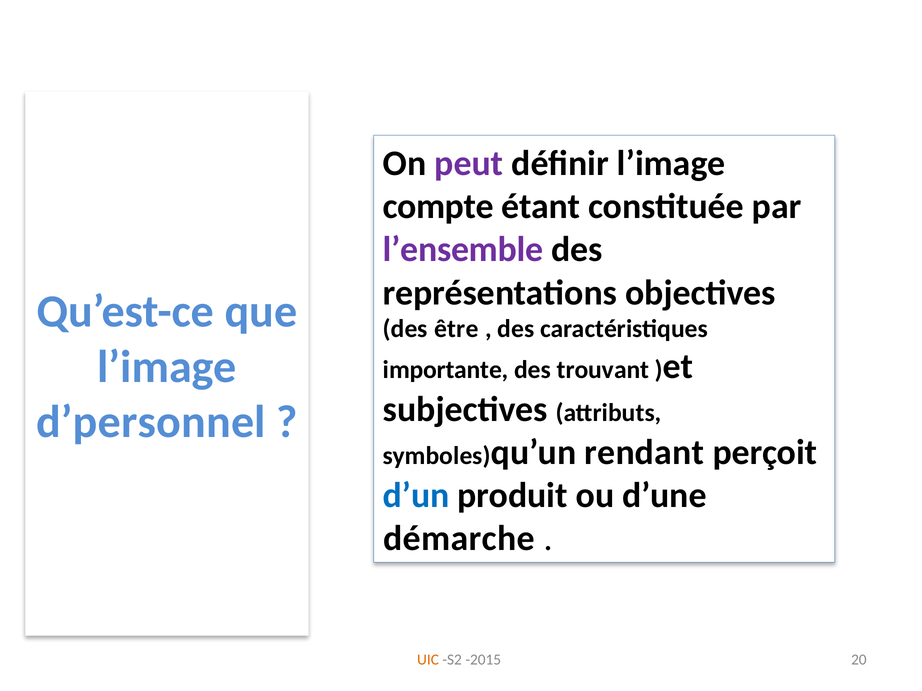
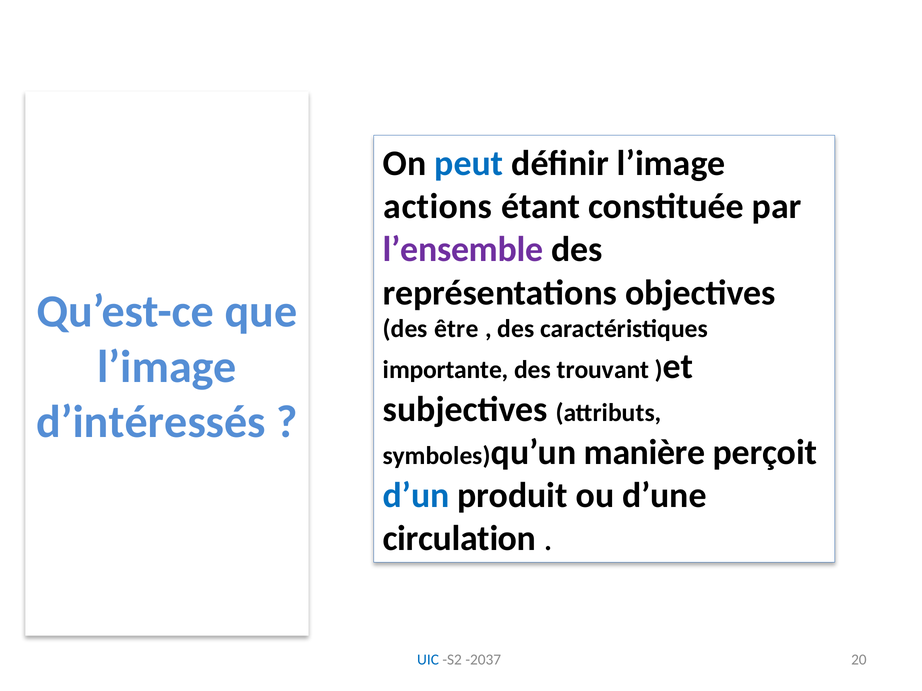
peut colour: purple -> blue
compte: compte -> actions
d’personnel: d’personnel -> d’intéressés
rendant: rendant -> manière
démarche: démarche -> circulation
UIC colour: orange -> blue
-2015: -2015 -> -2037
